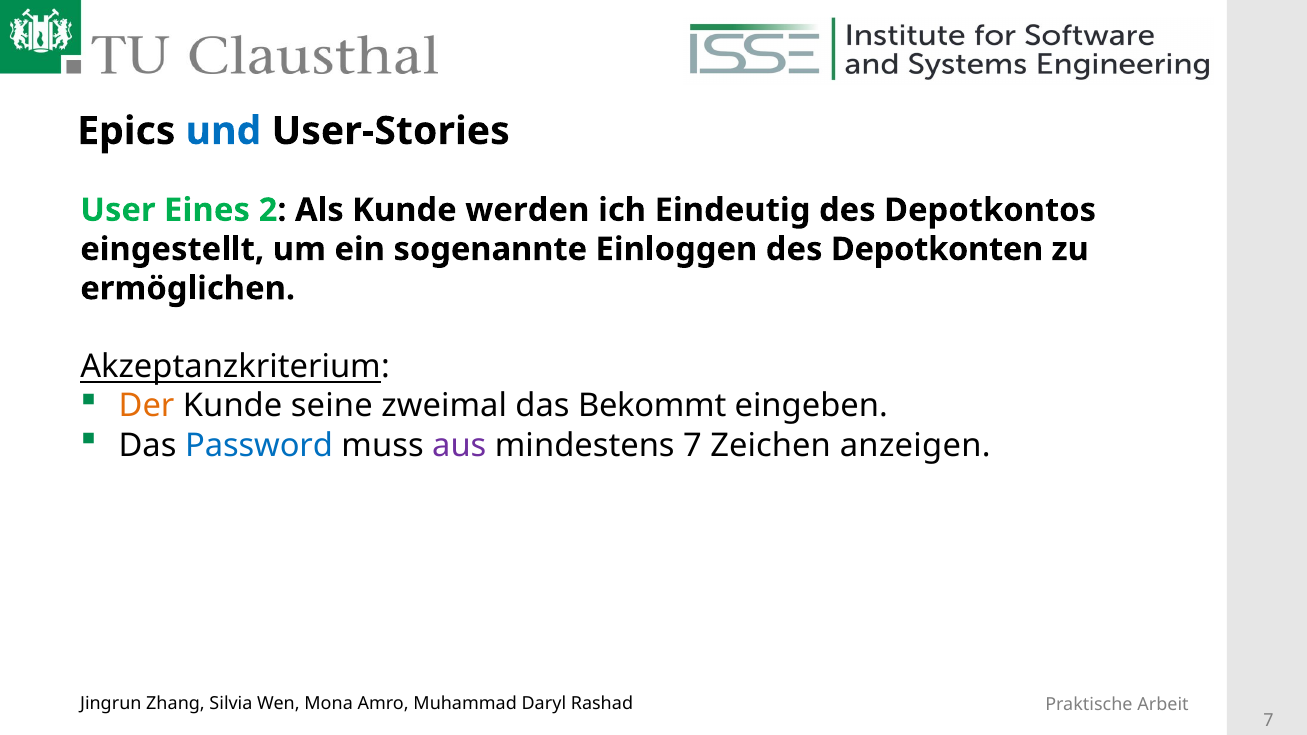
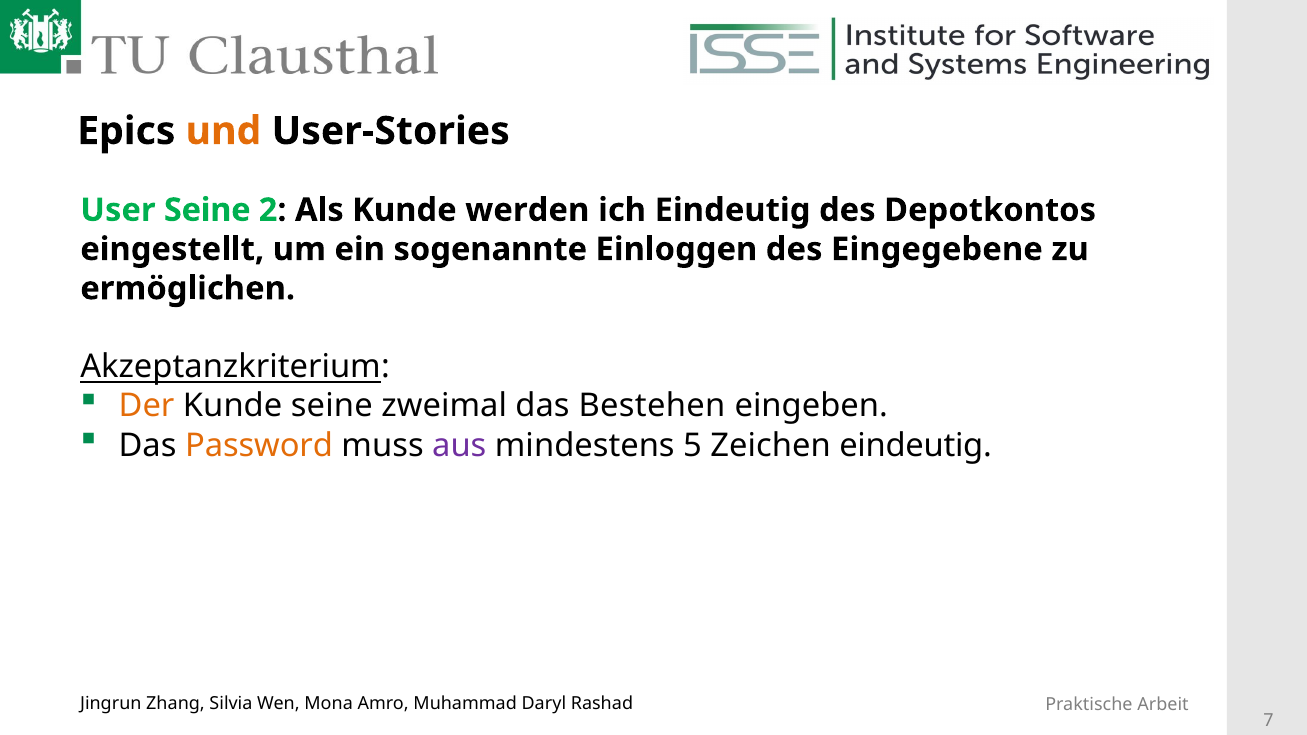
und colour: blue -> orange
User Eines: Eines -> Seine
Depotkonten: Depotkonten -> Eingegebene
Bekommt: Bekommt -> Bestehen
Password colour: blue -> orange
mindestens 7: 7 -> 5
Zeichen anzeigen: anzeigen -> eindeutig
